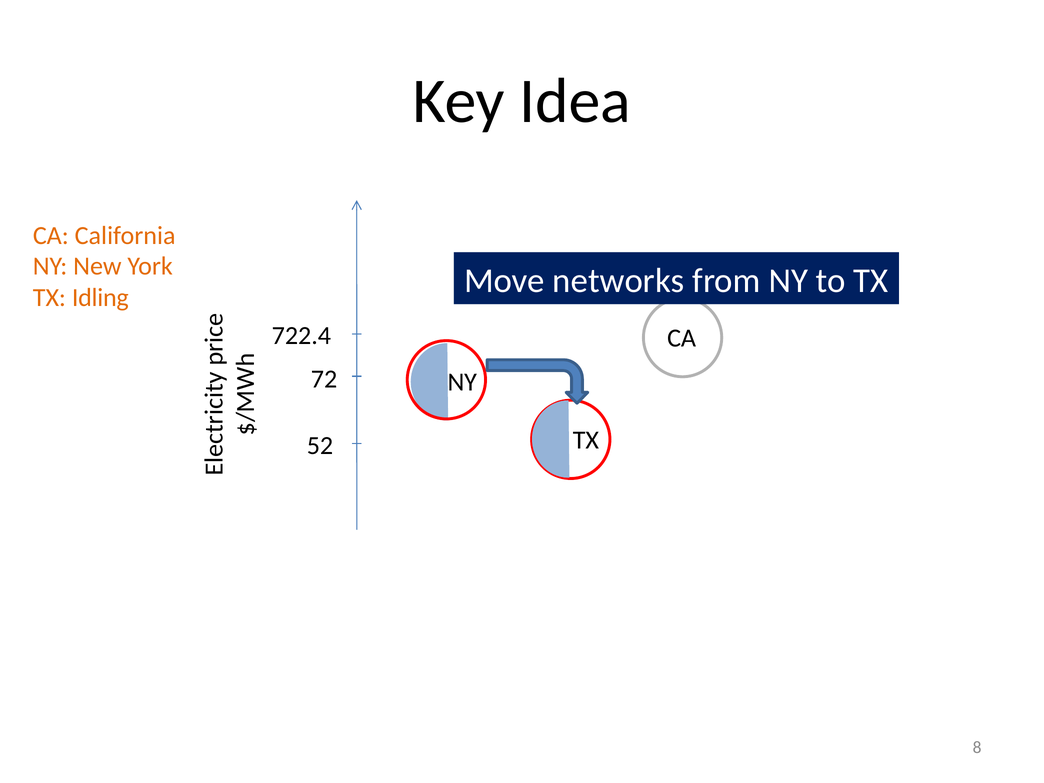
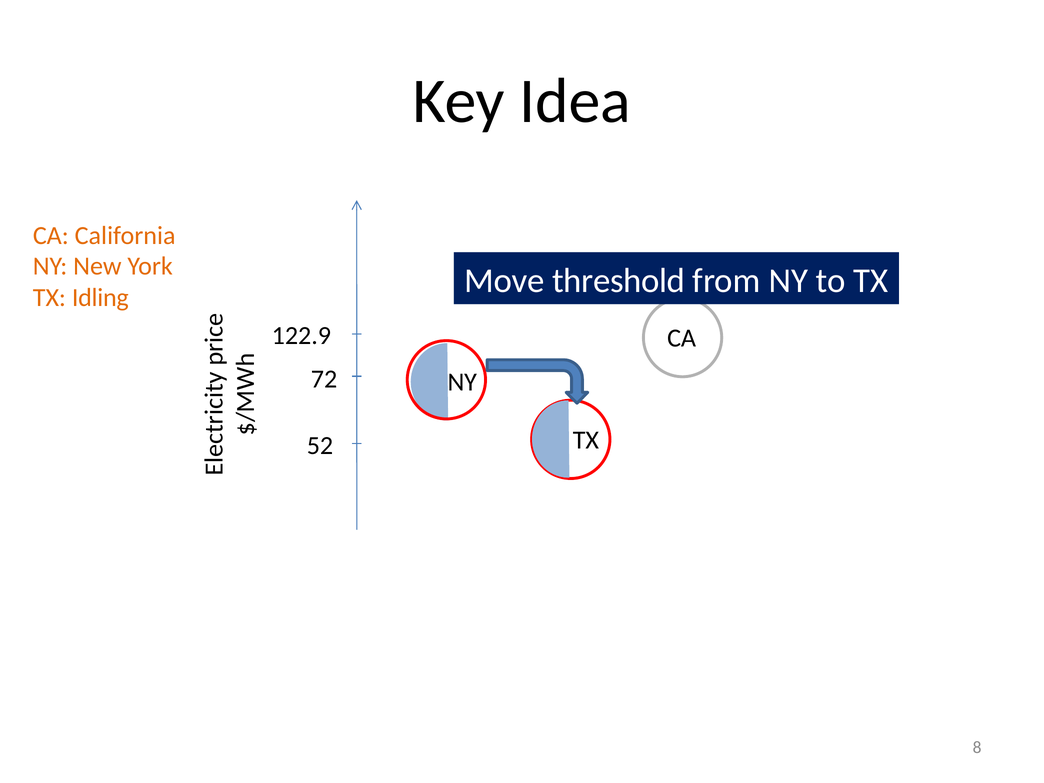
networks: networks -> threshold
722.4: 722.4 -> 122.9
